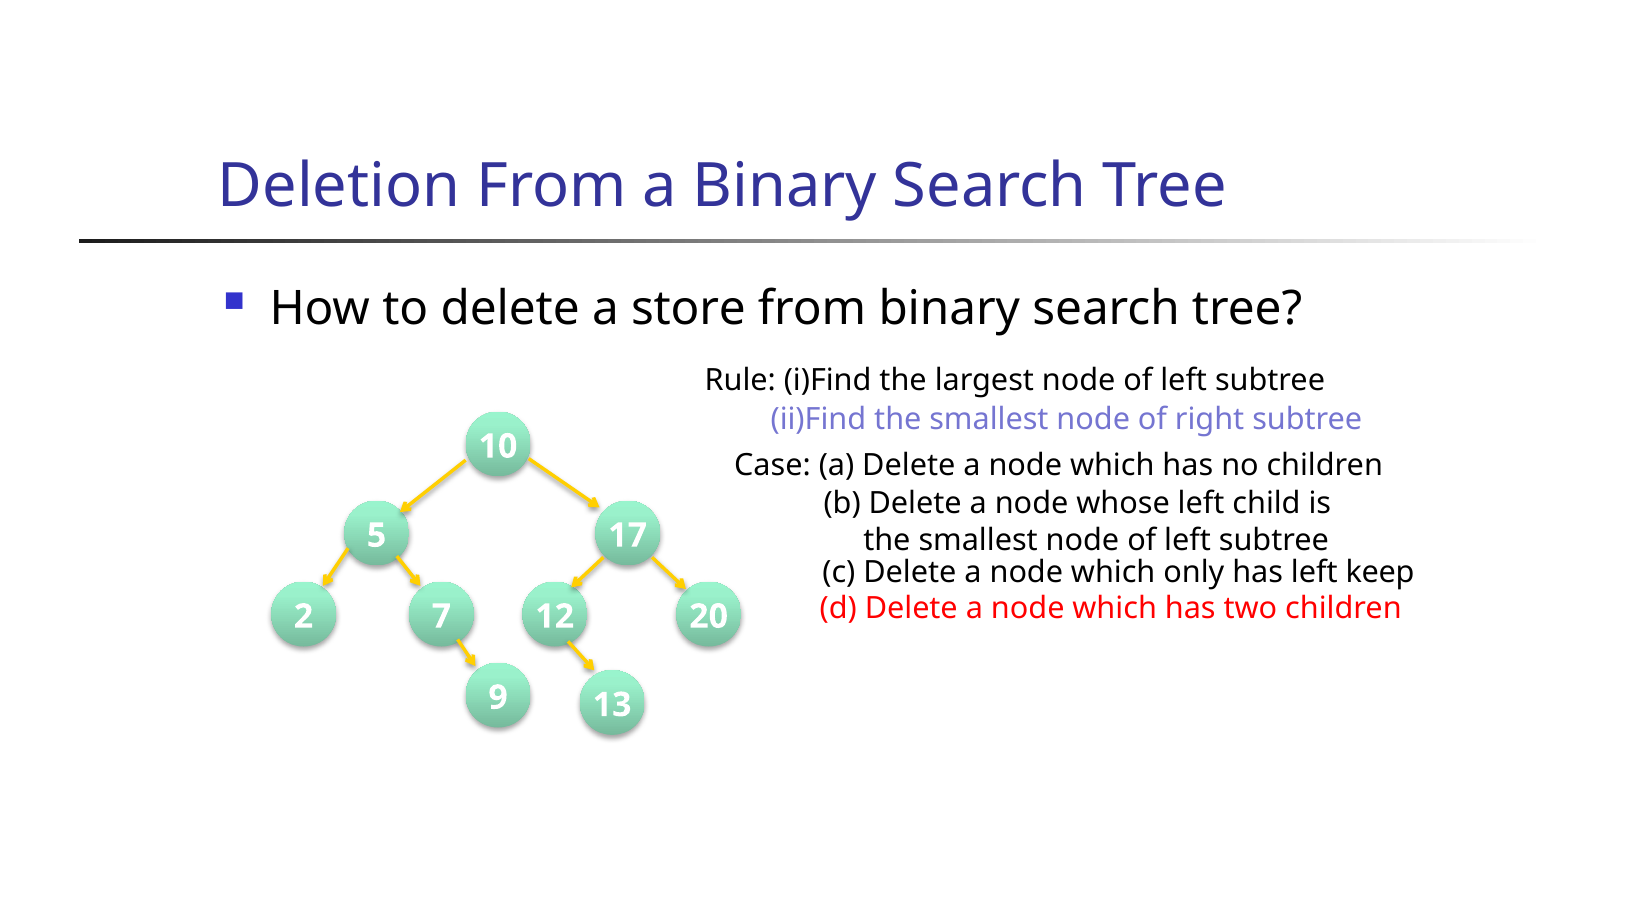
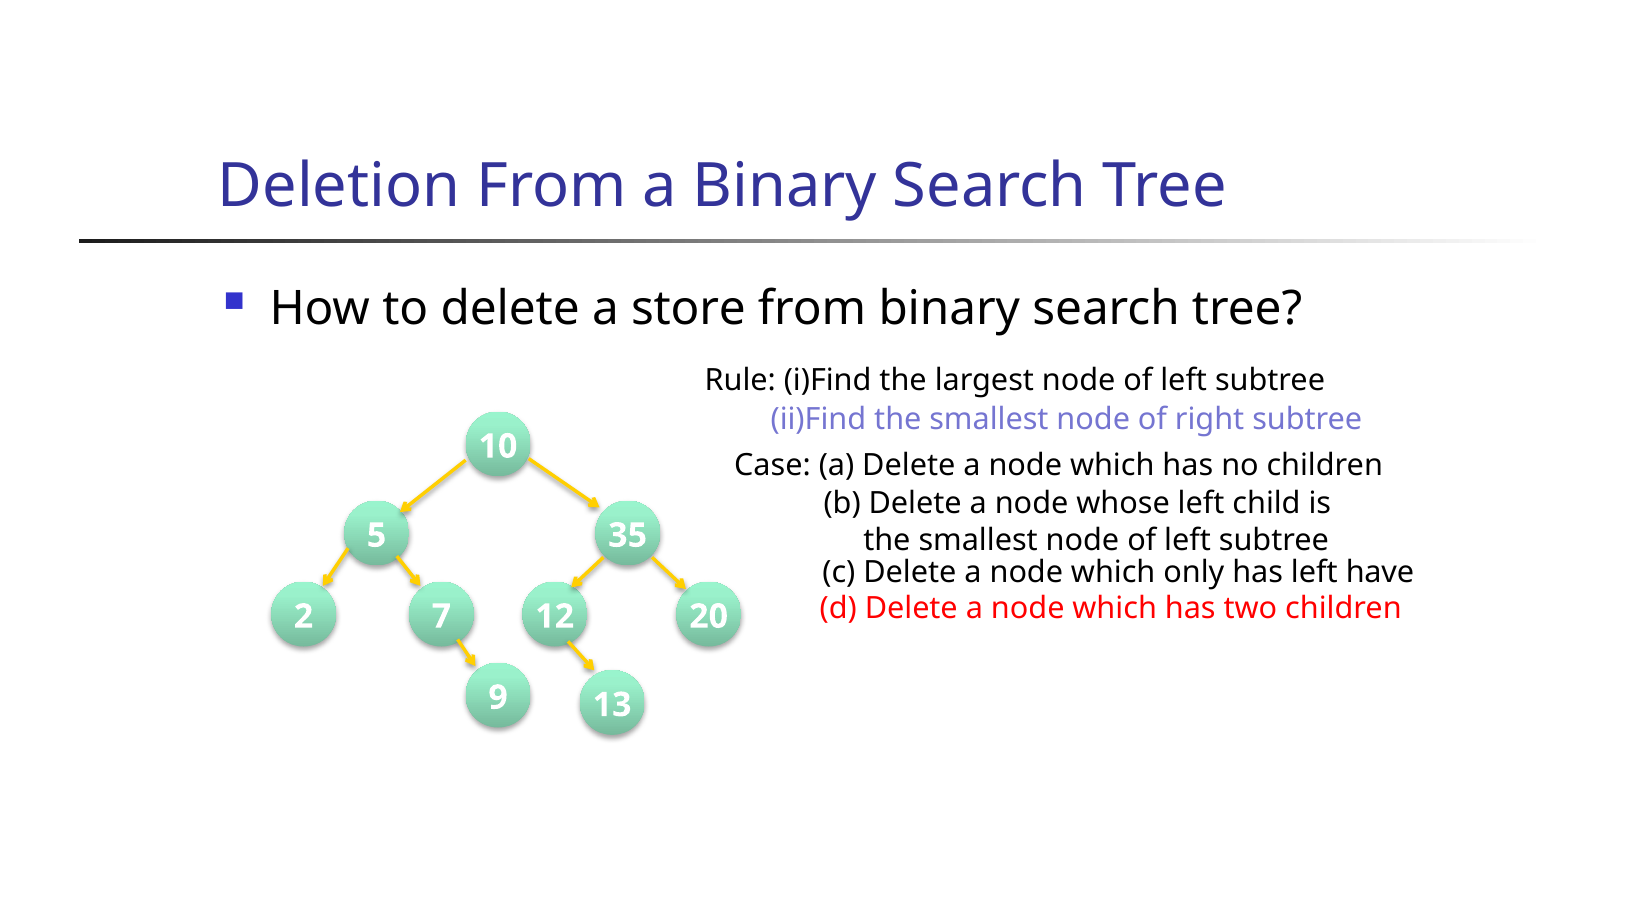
17: 17 -> 35
keep: keep -> have
